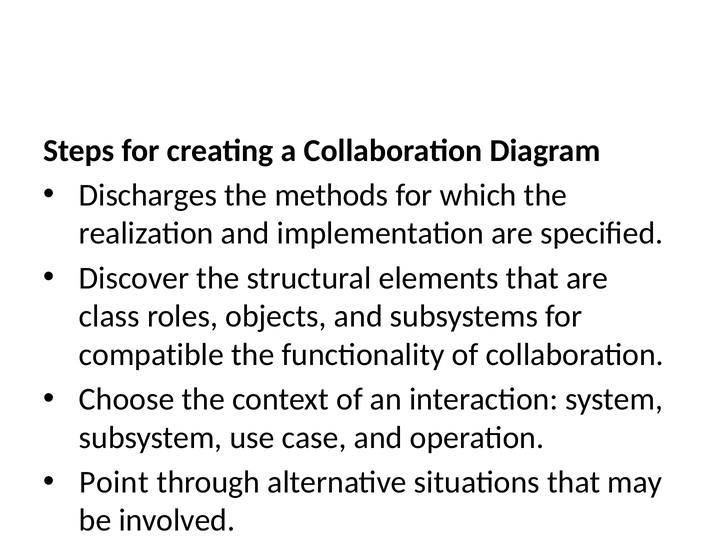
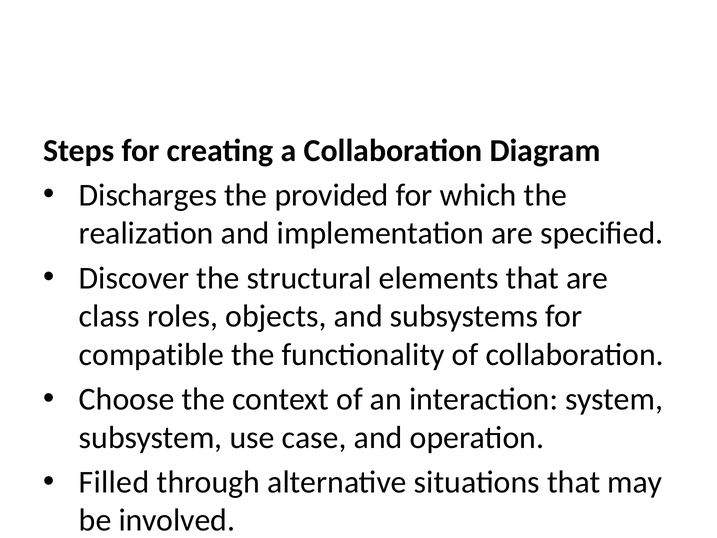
methods: methods -> provided
Point: Point -> Filled
